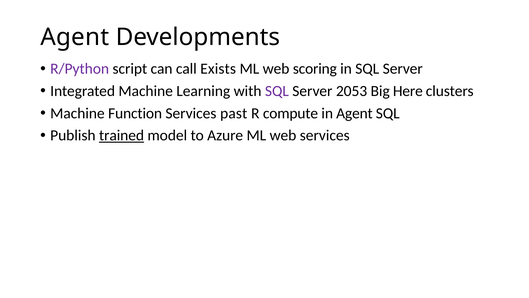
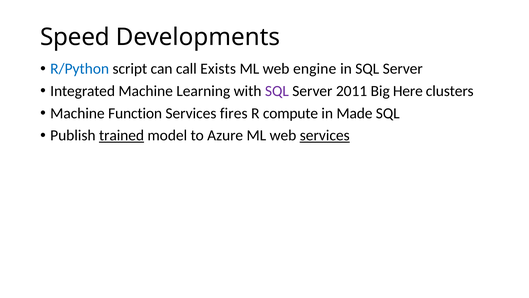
Agent at (75, 37): Agent -> Speed
R/Python colour: purple -> blue
scoring: scoring -> engine
2053: 2053 -> 2011
past: past -> fires
in Agent: Agent -> Made
services at (325, 135) underline: none -> present
